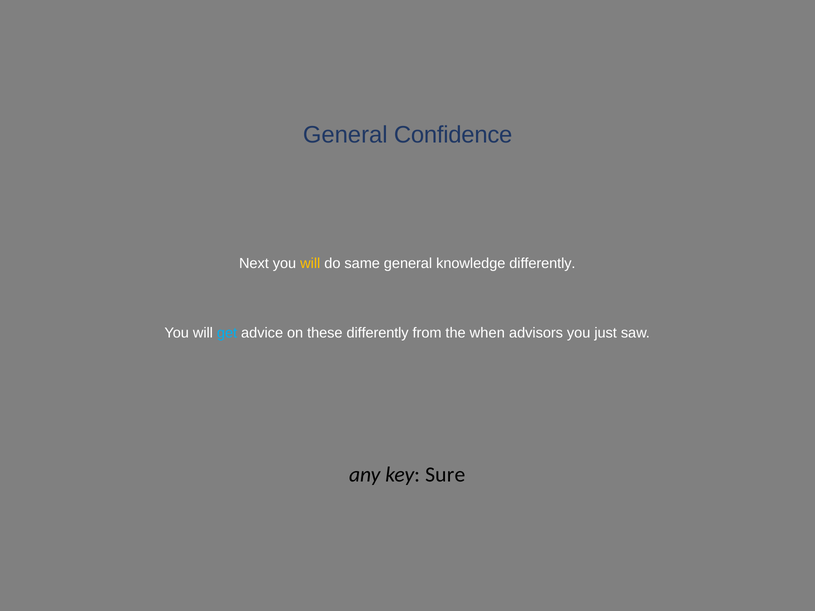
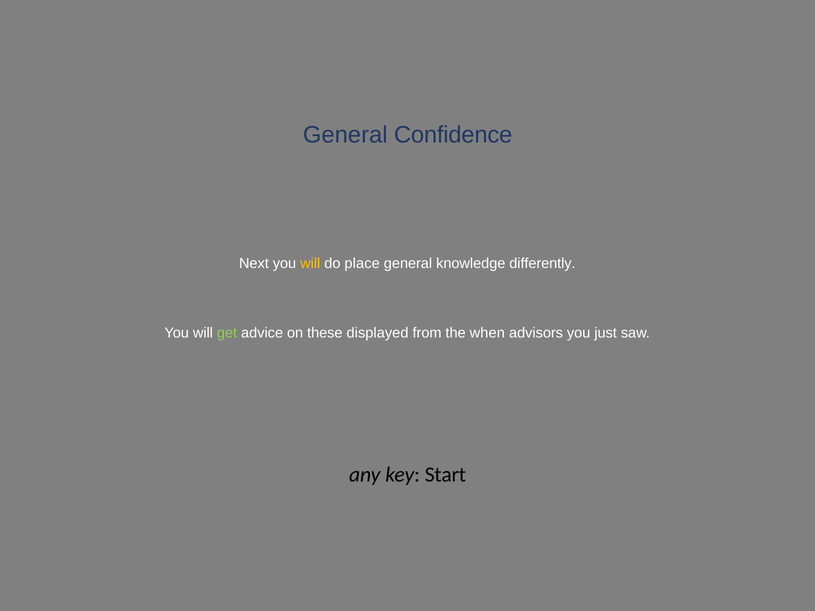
same: same -> place
get colour: light blue -> light green
these differently: differently -> displayed
Sure: Sure -> Start
